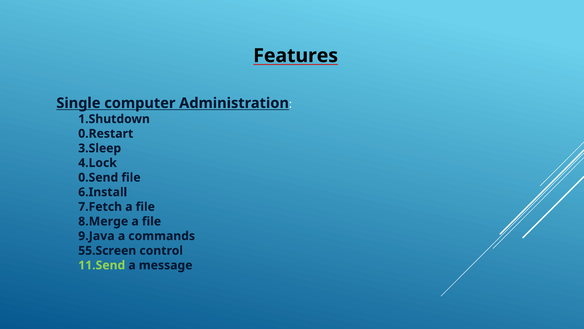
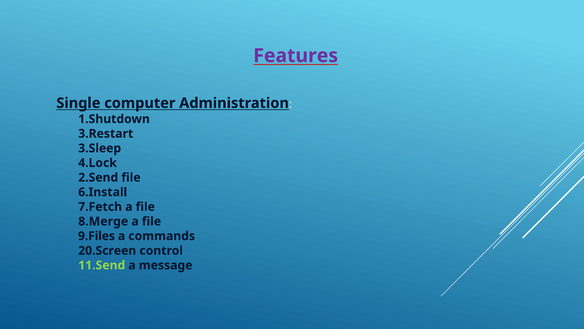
Features colour: black -> purple
0.Restart: 0.Restart -> 3.Restart
0.Send: 0.Send -> 2.Send
9.Java: 9.Java -> 9.Files
55.Screen: 55.Screen -> 20.Screen
